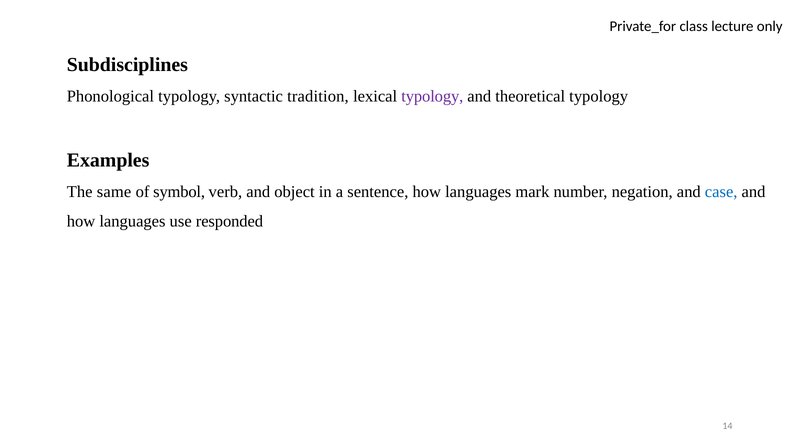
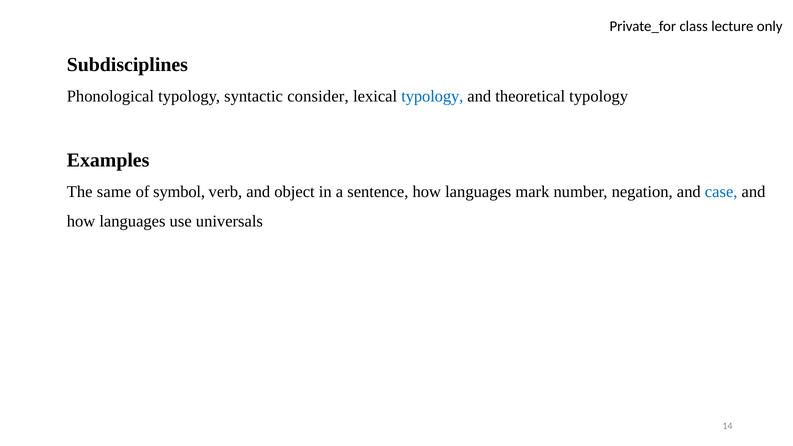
tradition: tradition -> consider
typology at (432, 96) colour: purple -> blue
responded: responded -> universals
